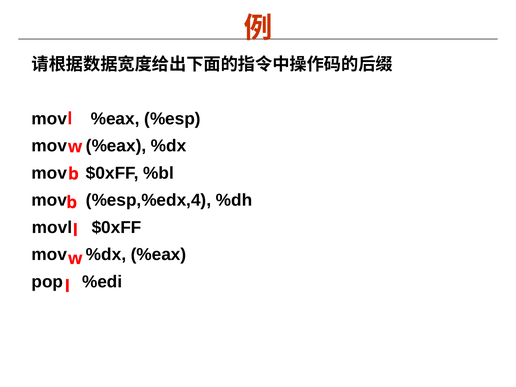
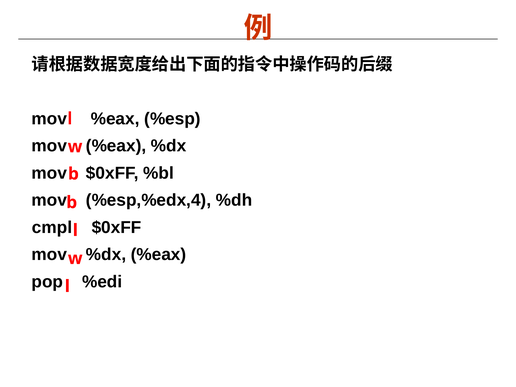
movl: movl -> cmpl
